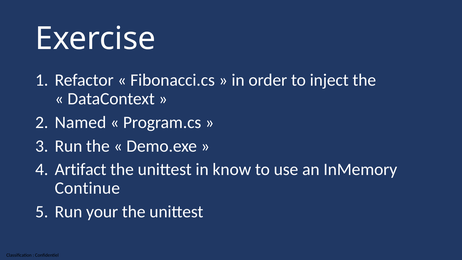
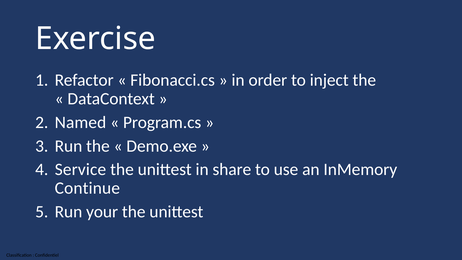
Artifact: Artifact -> Service
know: know -> share
